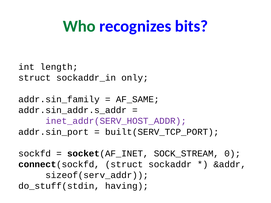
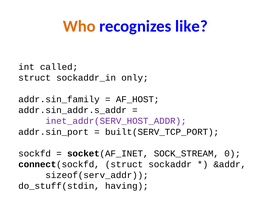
Who colour: green -> orange
bits: bits -> like
length: length -> called
AF_SAME: AF_SAME -> AF_HOST
